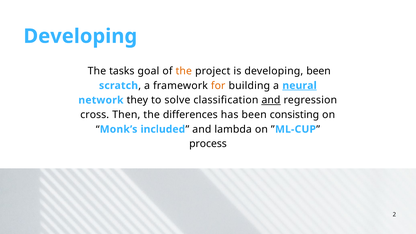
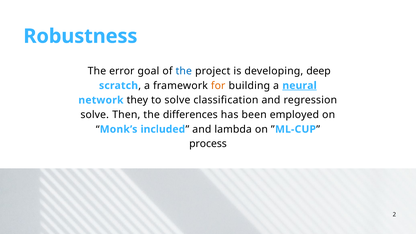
Developing at (80, 36): Developing -> Robustness
tasks: tasks -> error
the at (184, 71) colour: orange -> blue
developing been: been -> deep
and at (271, 100) underline: present -> none
cross at (95, 115): cross -> solve
consisting: consisting -> employed
